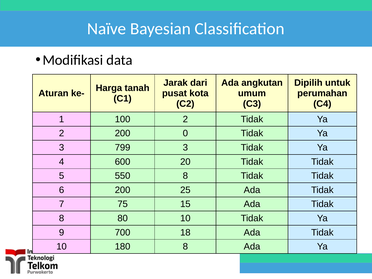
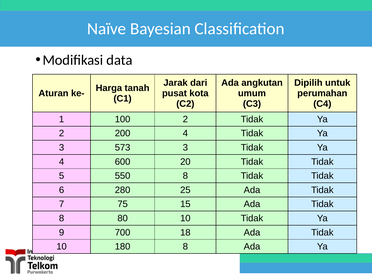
200 0: 0 -> 4
799: 799 -> 573
6 200: 200 -> 280
